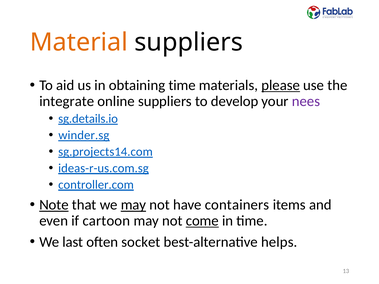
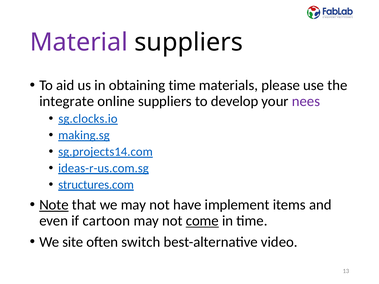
Material colour: orange -> purple
please underline: present -> none
sg.details.io: sg.details.io -> sg.clocks.io
winder.sg: winder.sg -> making.sg
controller.com: controller.com -> structures.com
may at (133, 205) underline: present -> none
containers: containers -> implement
last: last -> site
socket: socket -> switch
helps: helps -> video
